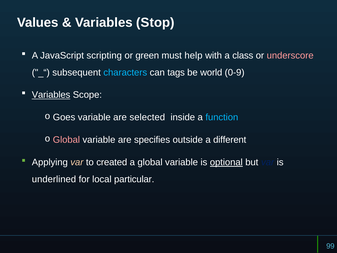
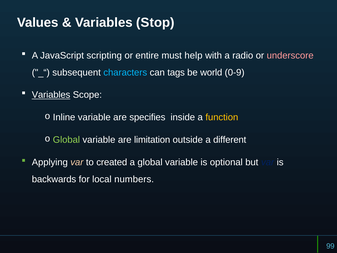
green: green -> entire
class: class -> radio
Goes: Goes -> Inline
selected: selected -> specifies
function colour: light blue -> yellow
Global at (66, 140) colour: pink -> light green
specifies: specifies -> limitation
optional underline: present -> none
underlined: underlined -> backwards
particular: particular -> numbers
